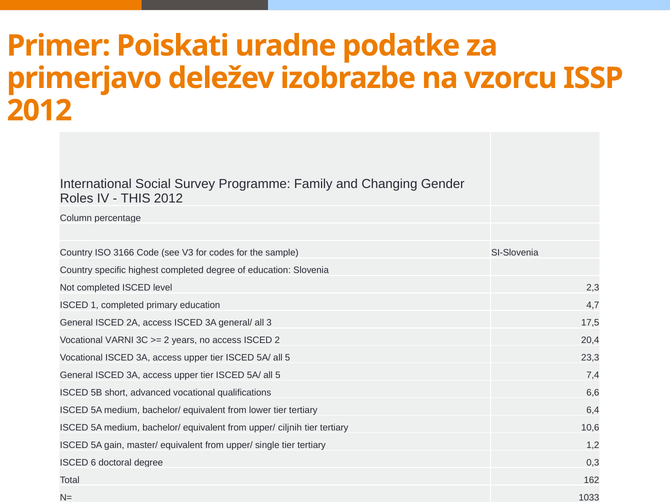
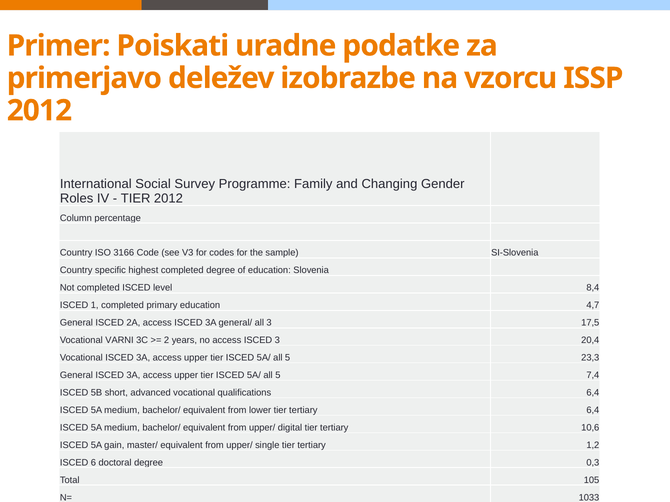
THIS at (136, 199): THIS -> TIER
2,3: 2,3 -> 8,4
ISCED 2: 2 -> 3
qualifications 6,6: 6,6 -> 6,4
ciljnih: ciljnih -> digital
162: 162 -> 105
